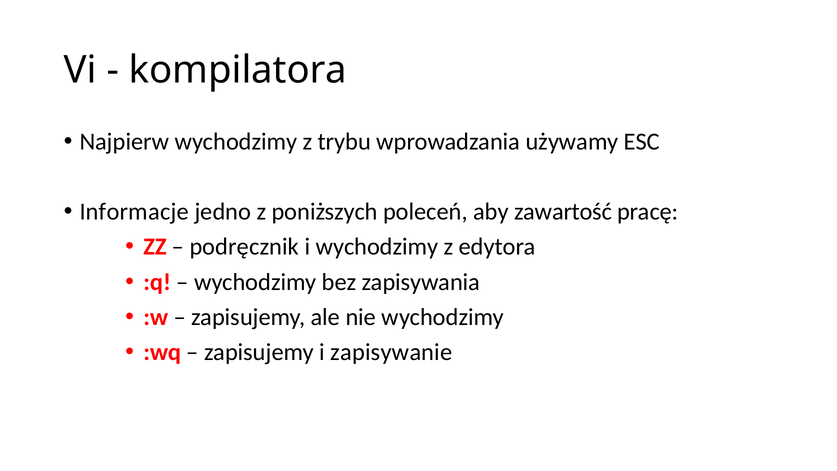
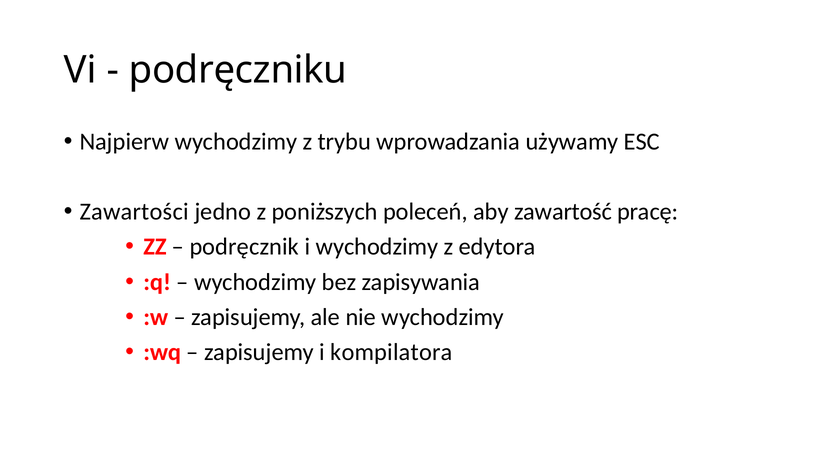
kompilatora: kompilatora -> podręczniku
Informacje: Informacje -> Zawartości
zapisywanie: zapisywanie -> kompilatora
